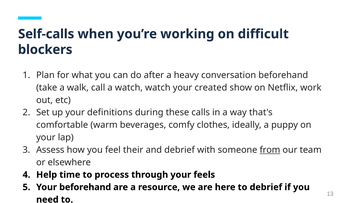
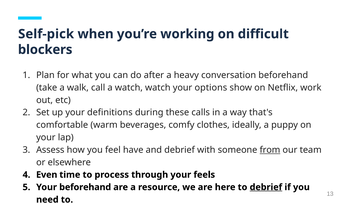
Self-calls: Self-calls -> Self-pick
created: created -> options
their: their -> have
Help: Help -> Even
debrief at (266, 188) underline: none -> present
